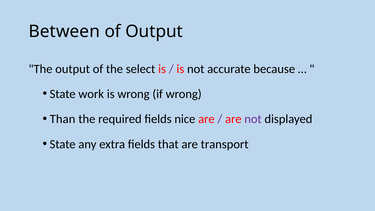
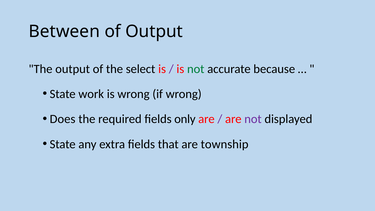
not at (196, 69) colour: black -> green
Than: Than -> Does
nice: nice -> only
transport: transport -> township
